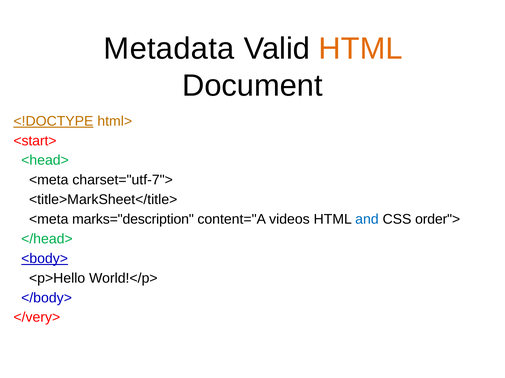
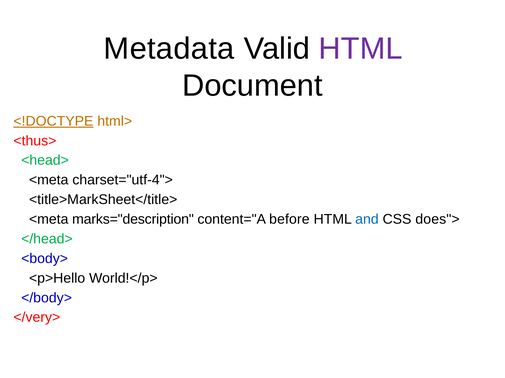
HTML at (361, 49) colour: orange -> purple
<start>: <start> -> <thus>
charset="utf-7">: charset="utf-7"> -> charset="utf-4">
videos: videos -> before
order">: order"> -> does">
<body> underline: present -> none
